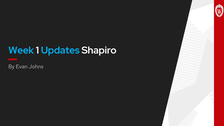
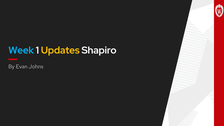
Updates colour: light blue -> yellow
